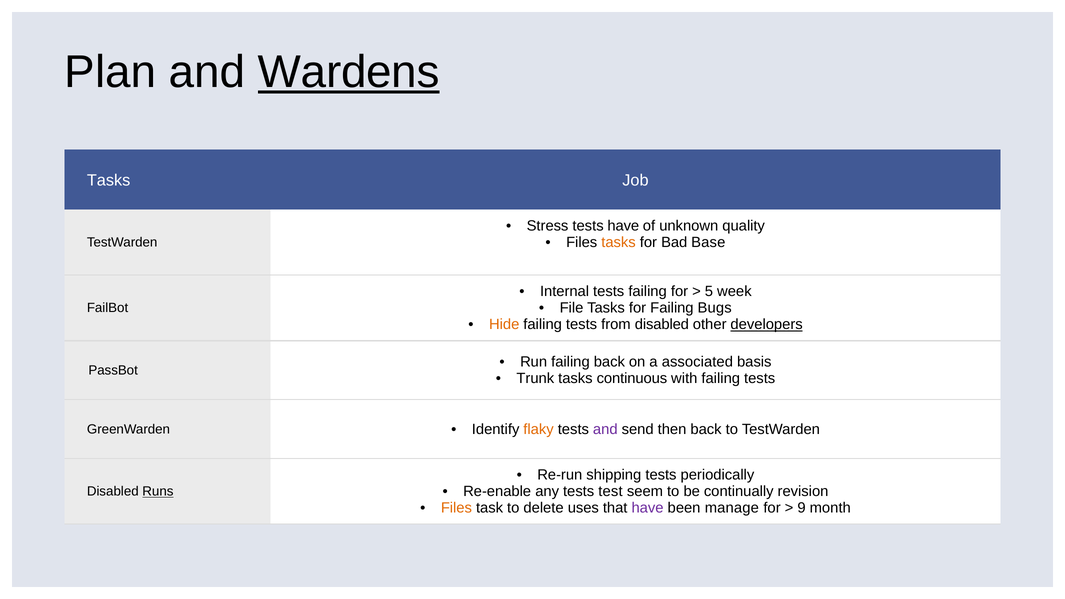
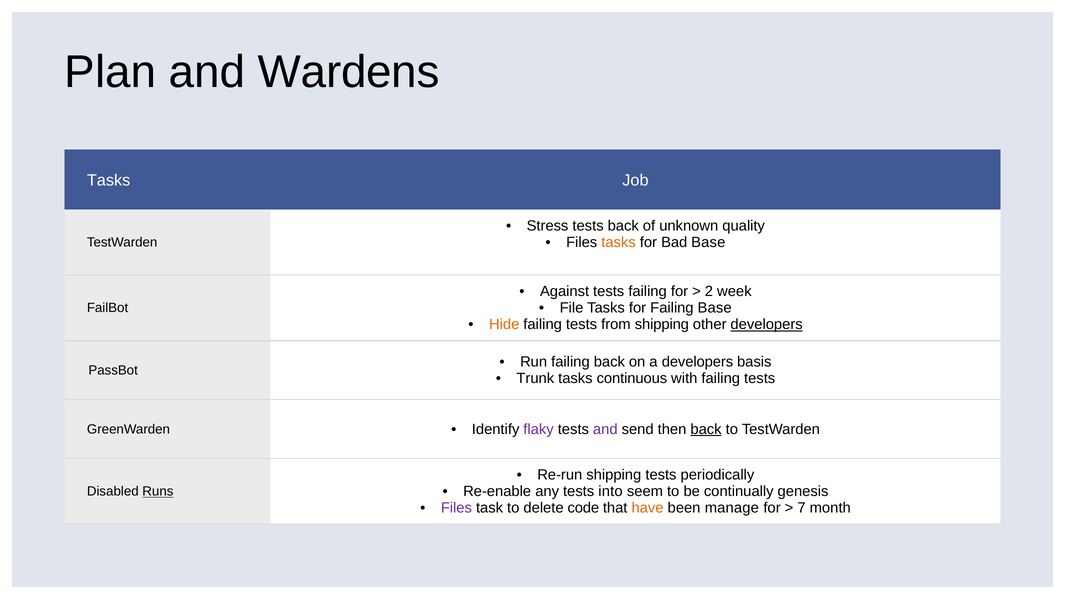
Wardens underline: present -> none
tests have: have -> back
Internal: Internal -> Against
5: 5 -> 2
Failing Bugs: Bugs -> Base
from disabled: disabled -> shipping
a associated: associated -> developers
flaky colour: orange -> purple
back at (706, 429) underline: none -> present
test: test -> into
revision: revision -> genesis
Files at (456, 508) colour: orange -> purple
uses: uses -> code
have at (648, 508) colour: purple -> orange
9: 9 -> 7
